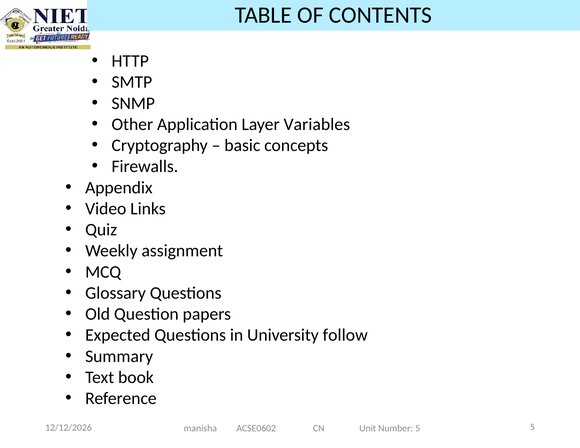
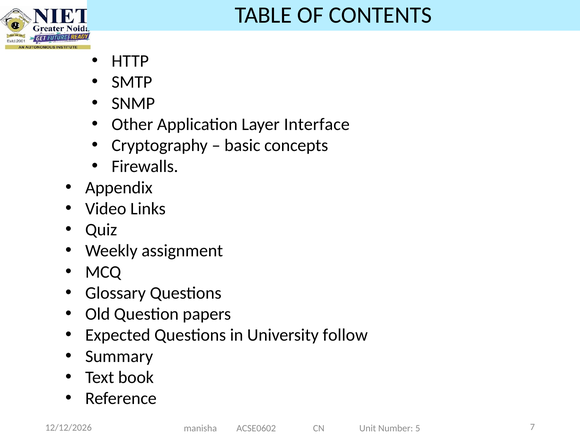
Variables: Variables -> Interface
5 at (532, 427): 5 -> 7
